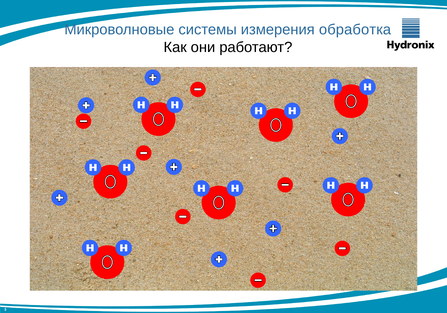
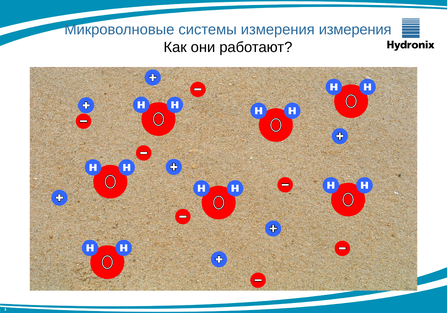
измерения обработка: обработка -> измерения
